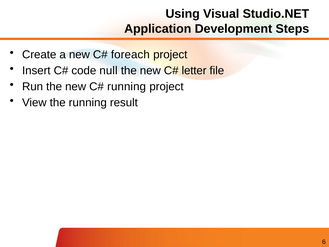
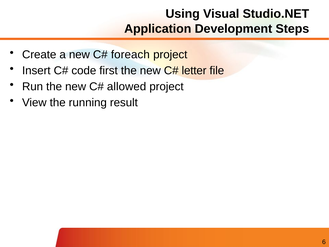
null: null -> first
running at (127, 87): running -> allowed
